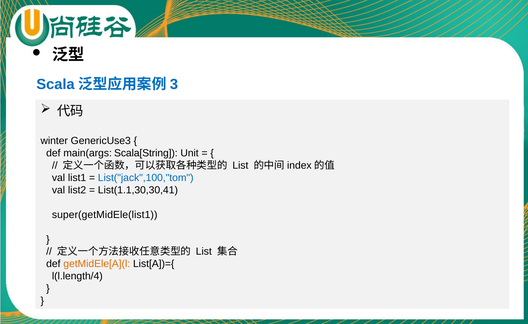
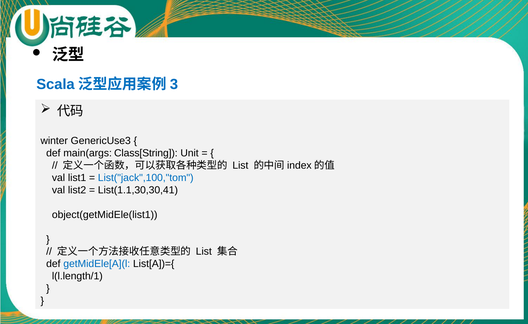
Scala[String: Scala[String -> Class[String
super(getMidEle(list1: super(getMidEle(list1 -> object(getMidEle(list1
getMidEle[A](l colour: orange -> blue
l(l.length/4: l(l.length/4 -> l(l.length/1
